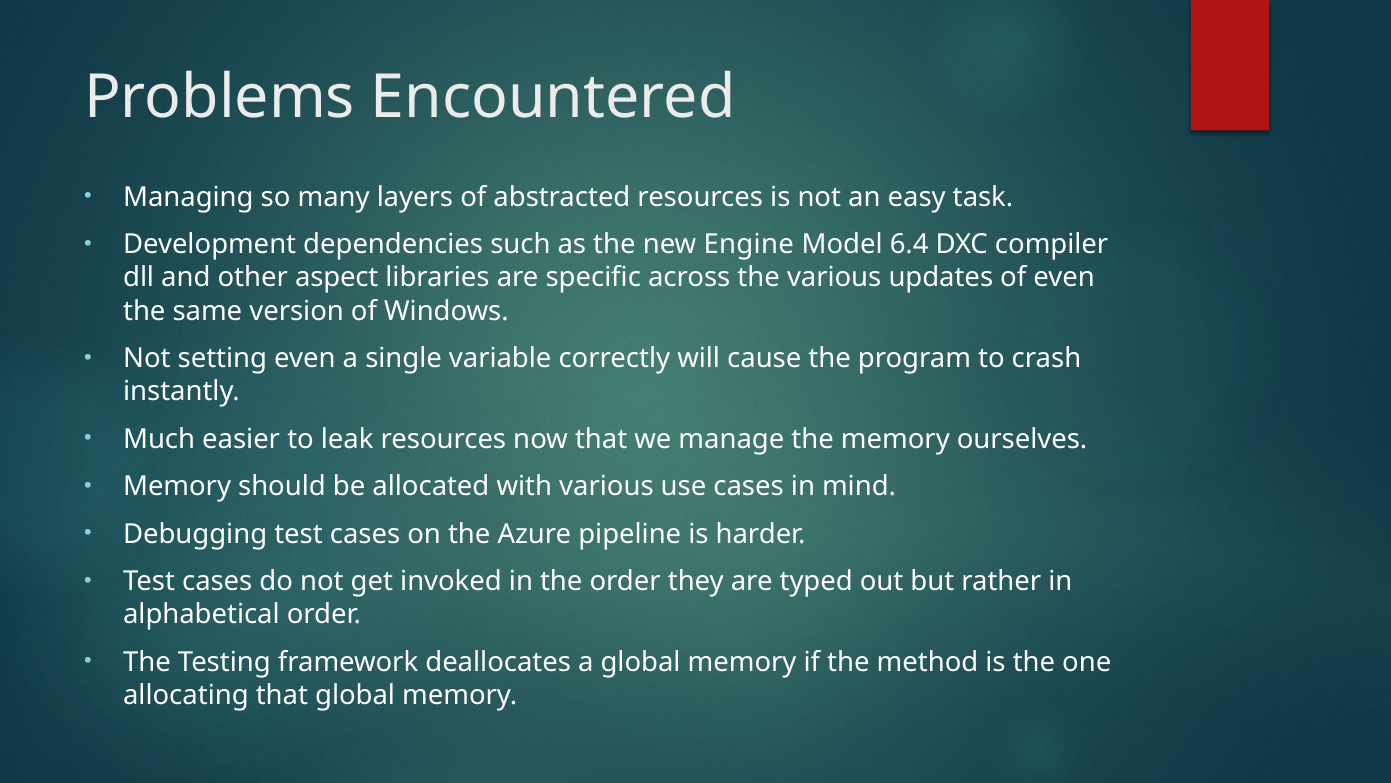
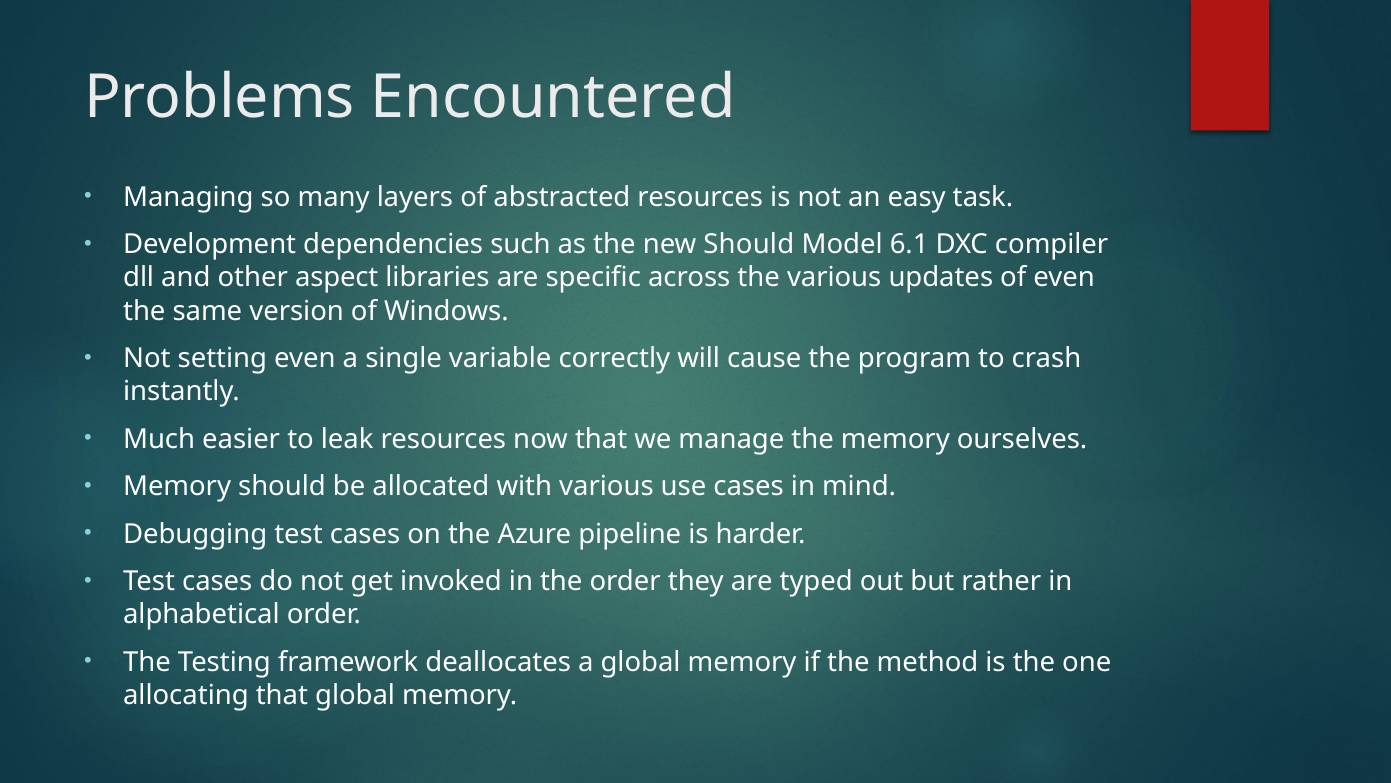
new Engine: Engine -> Should
6.4: 6.4 -> 6.1
